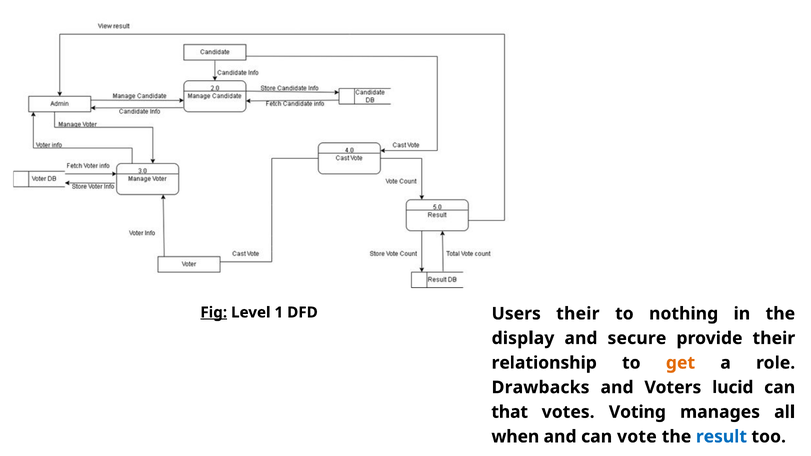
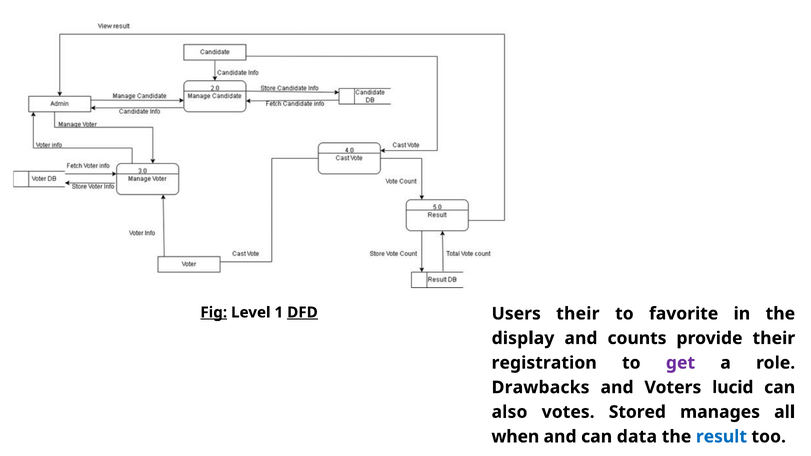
DFD underline: none -> present
nothing: nothing -> favorite
secure: secure -> counts
relationship: relationship -> registration
get colour: orange -> purple
that: that -> also
Voting: Voting -> Stored
vote: vote -> data
